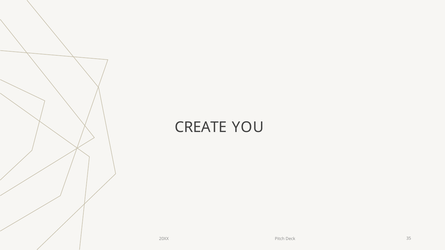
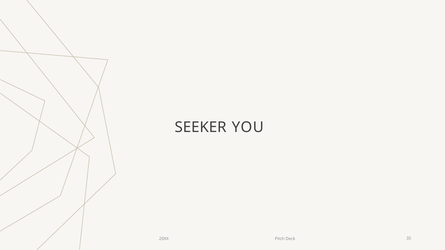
CREATE: CREATE -> SEEKER
